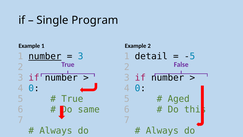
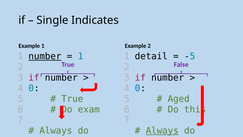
Program: Program -> Indicates
3 at (81, 56): 3 -> 1
same: same -> exam
Always at (162, 130) underline: none -> present
